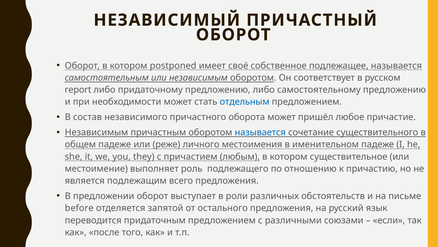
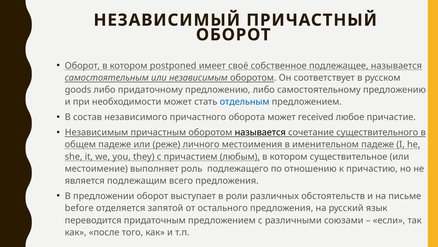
report: report -> goods
пришёл: пришёл -> received
называется at (260, 132) colour: blue -> black
